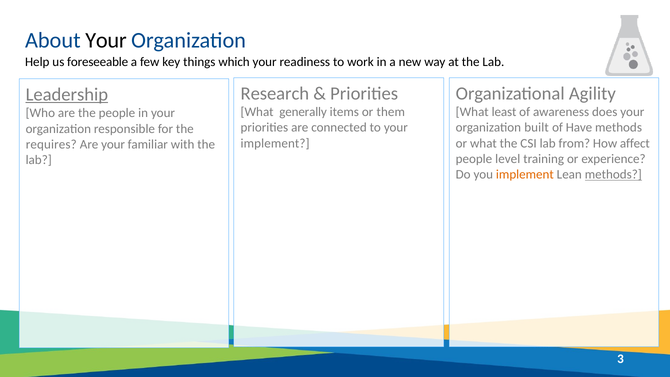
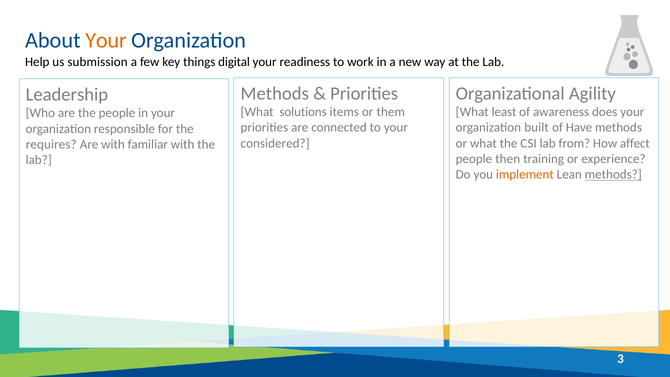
Your at (106, 41) colour: black -> orange
foreseeable: foreseeable -> submission
which: which -> digital
Research at (275, 93): Research -> Methods
Leadership underline: present -> none
generally: generally -> solutions
implement at (275, 143): implement -> considered
Are your: your -> with
level: level -> then
